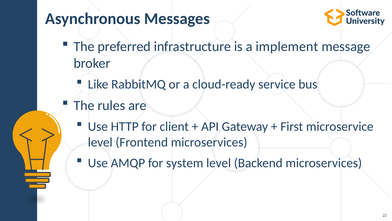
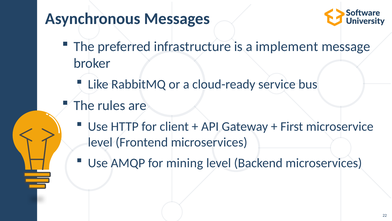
system: system -> mining
